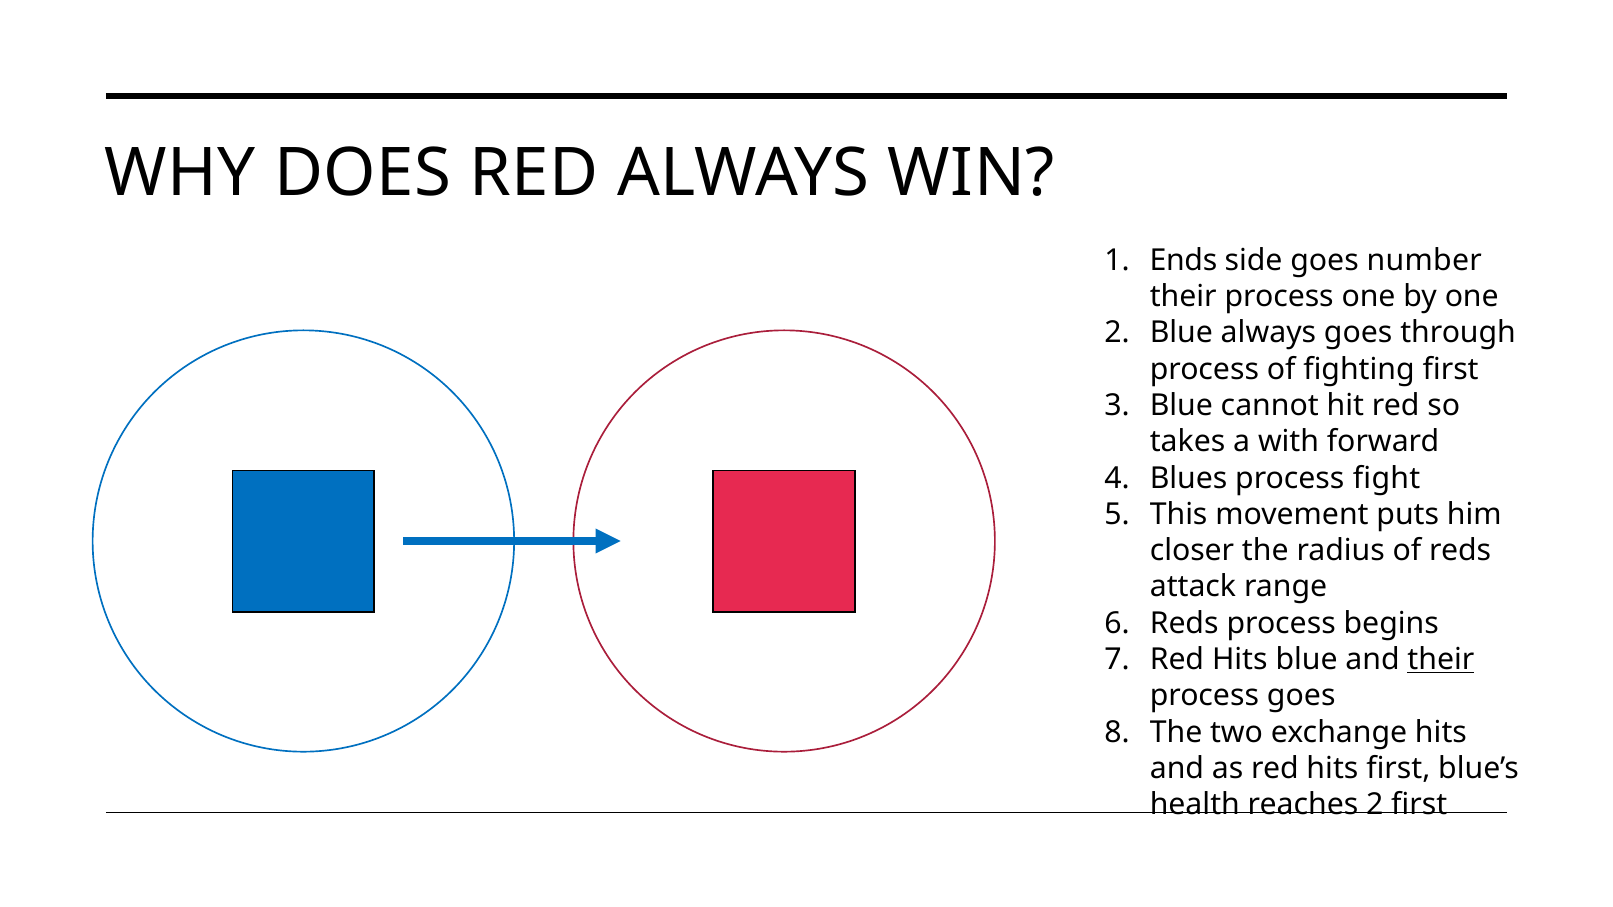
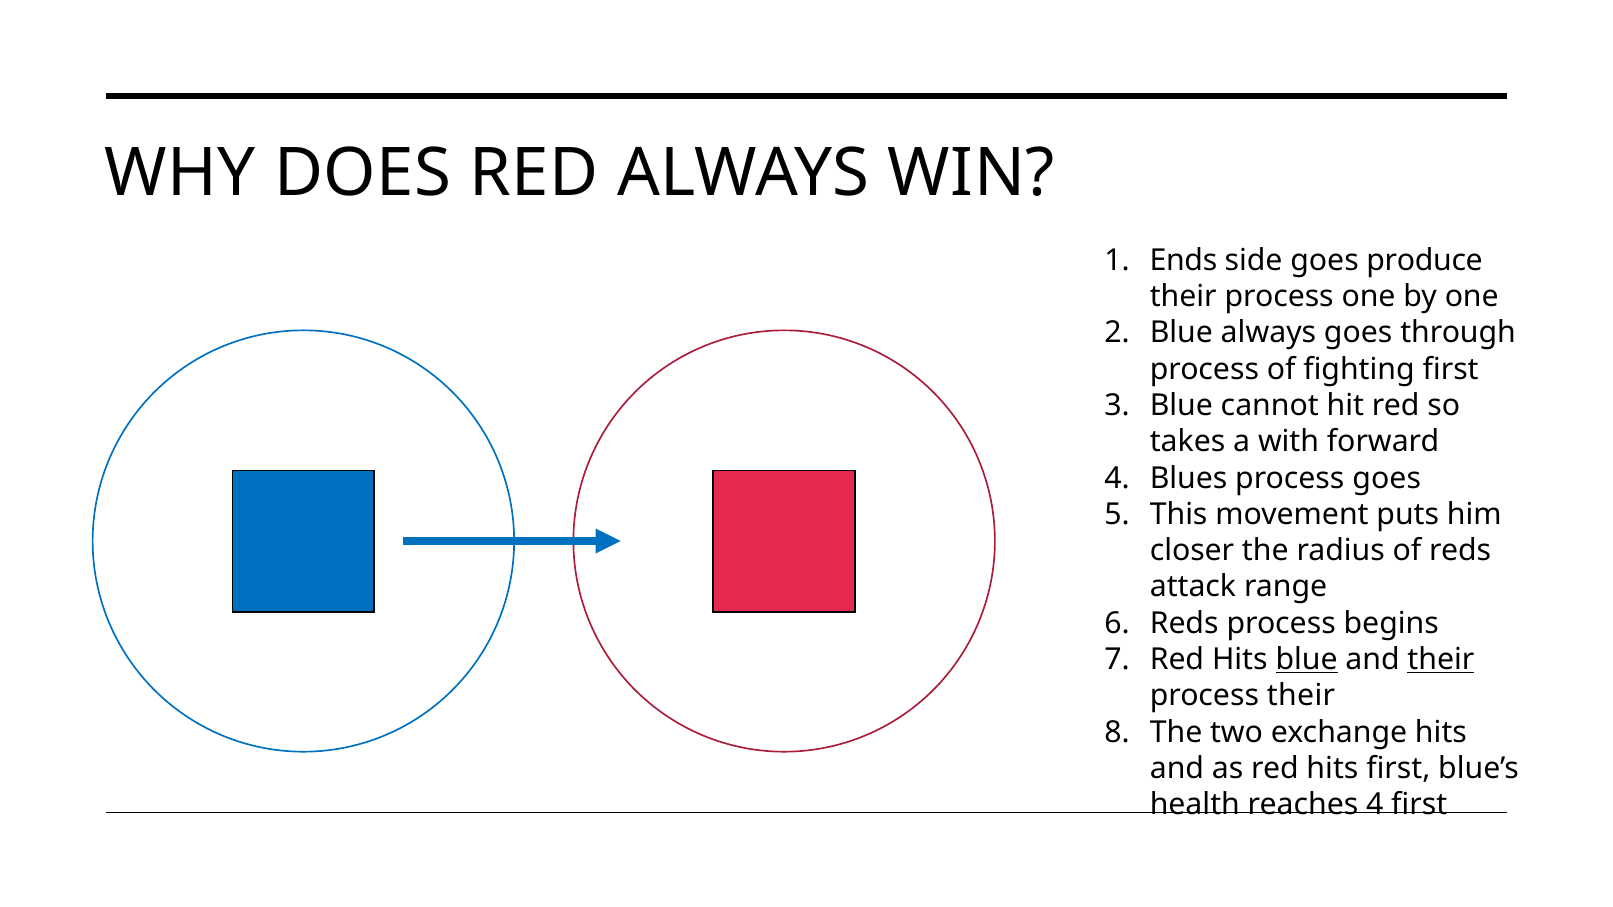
number: number -> produce
process fight: fight -> goes
blue at (1307, 660) underline: none -> present
process goes: goes -> their
reaches 2: 2 -> 4
